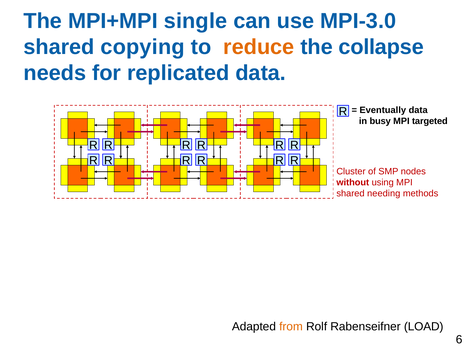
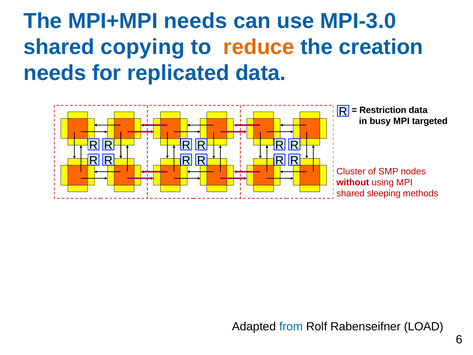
MPI+MPI single: single -> needs
collapse: collapse -> creation
Eventually: Eventually -> Restriction
needing: needing -> sleeping
from colour: orange -> blue
